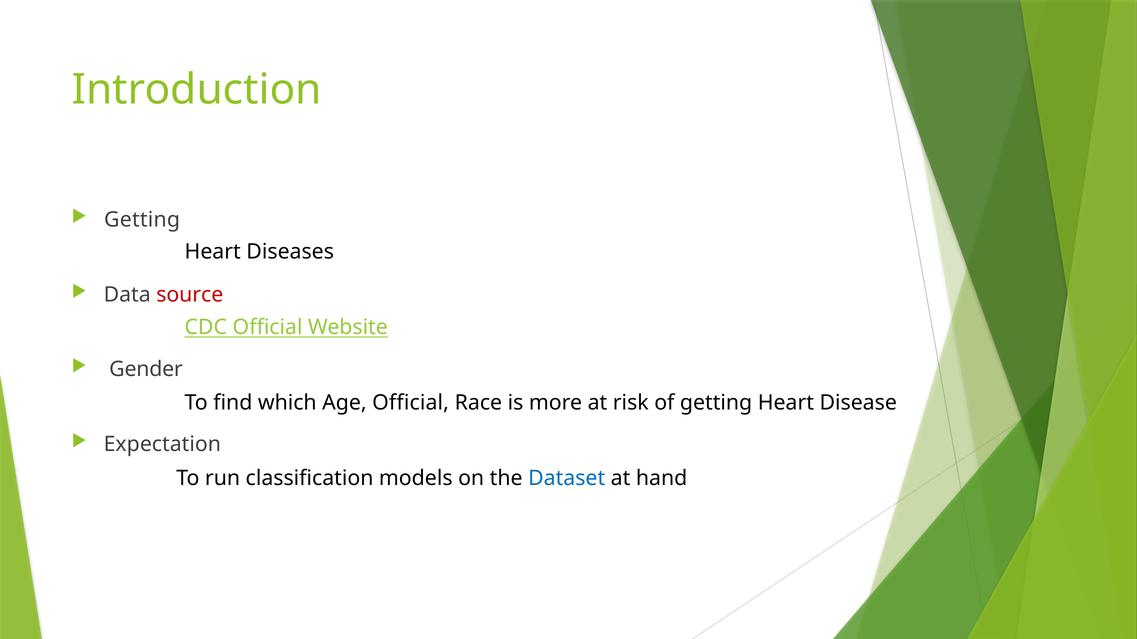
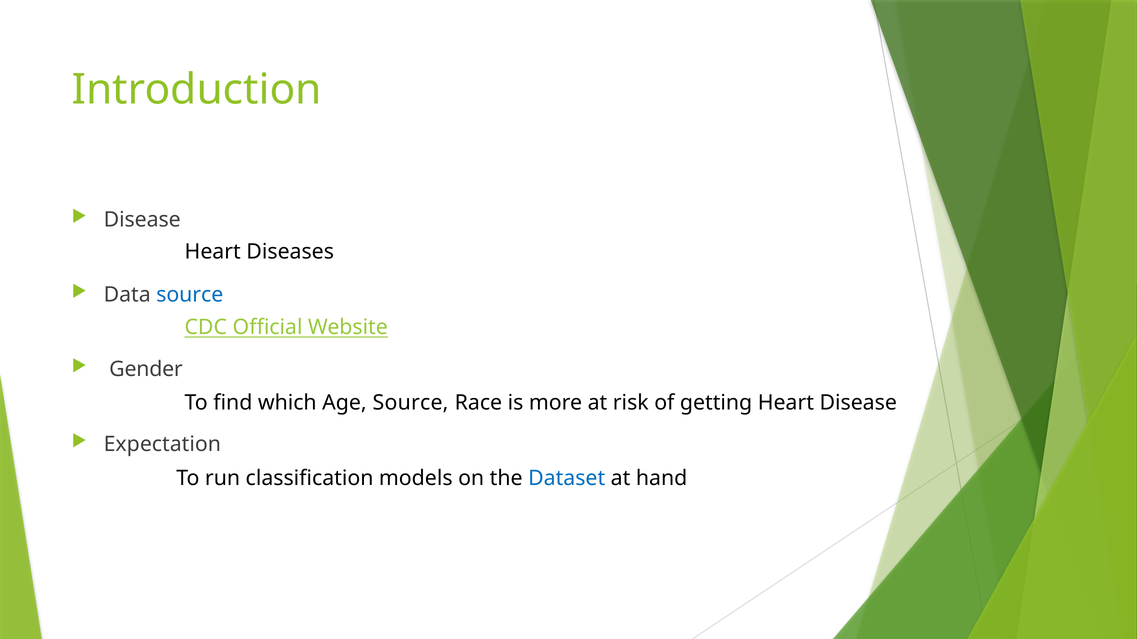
Getting at (142, 220): Getting -> Disease
source at (190, 295) colour: red -> blue
Age Official: Official -> Source
